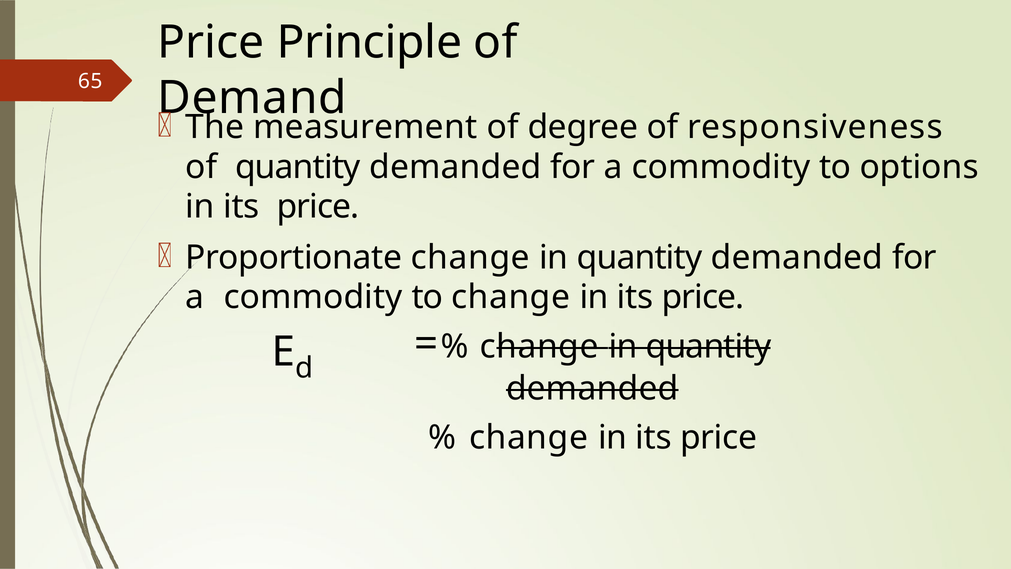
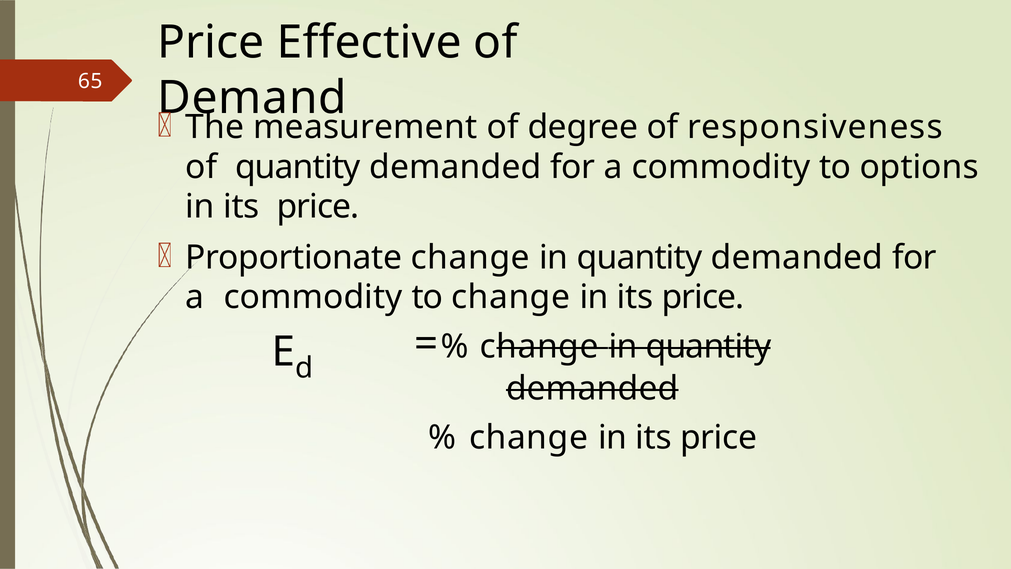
Principle: Principle -> Effective
